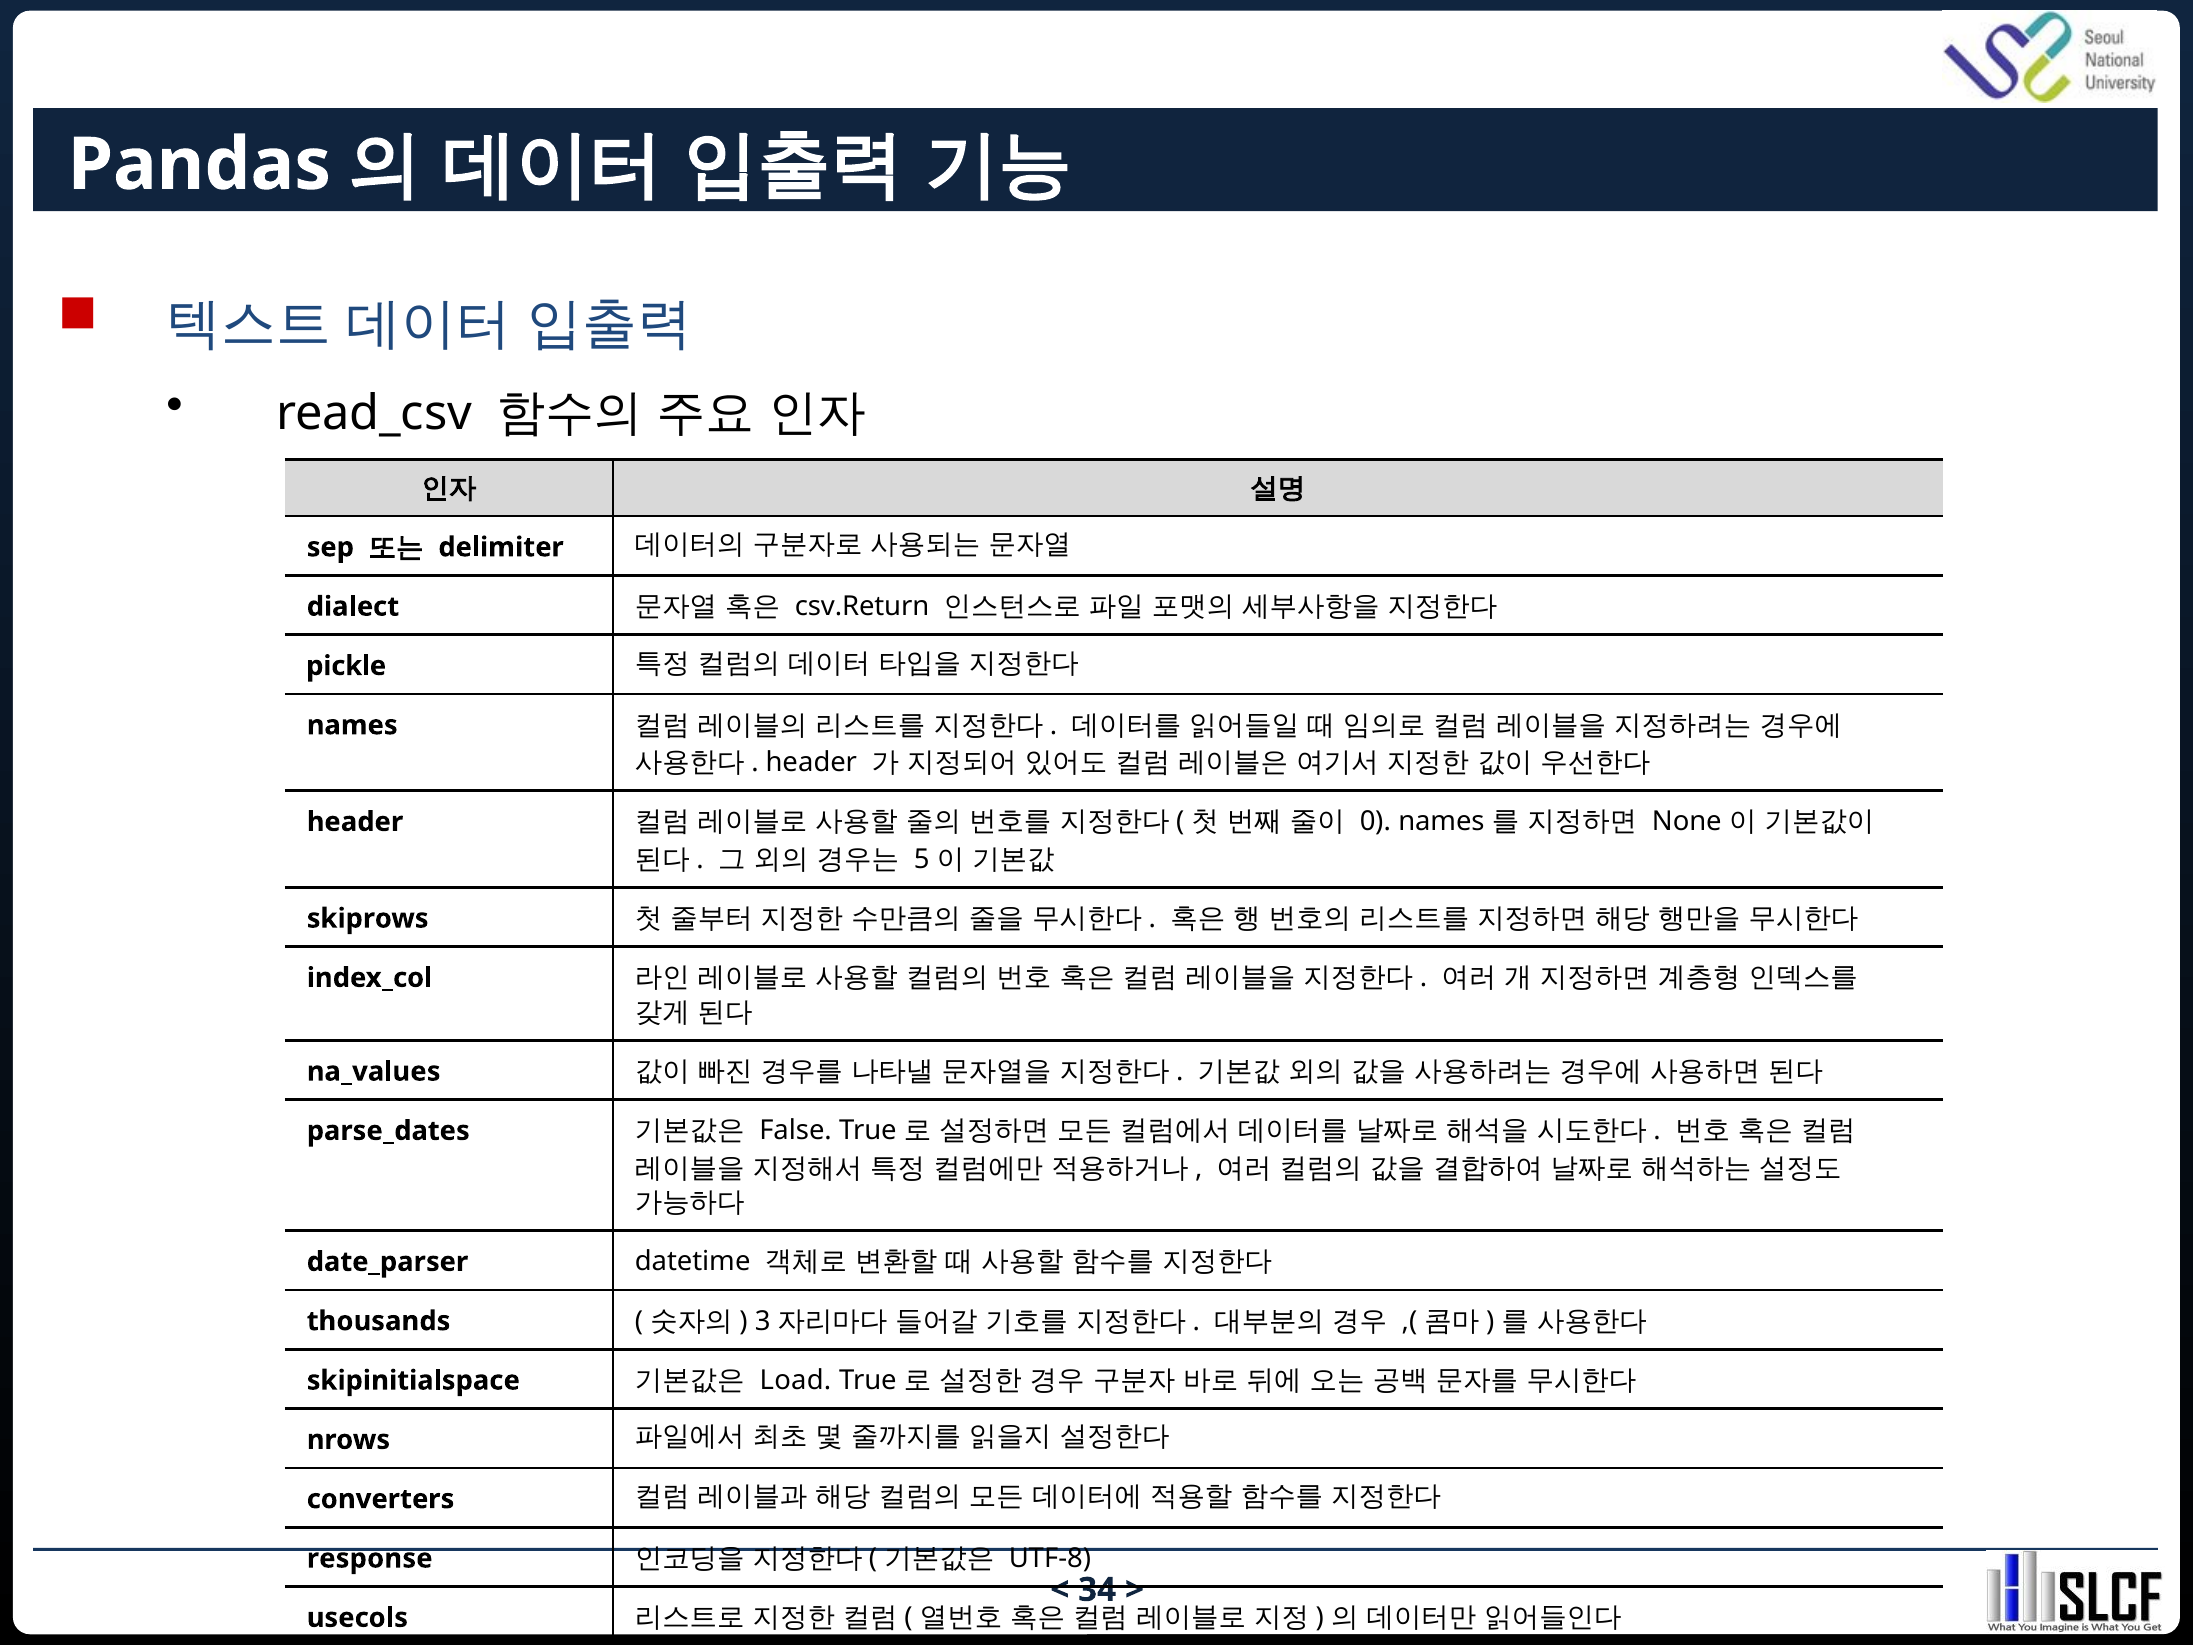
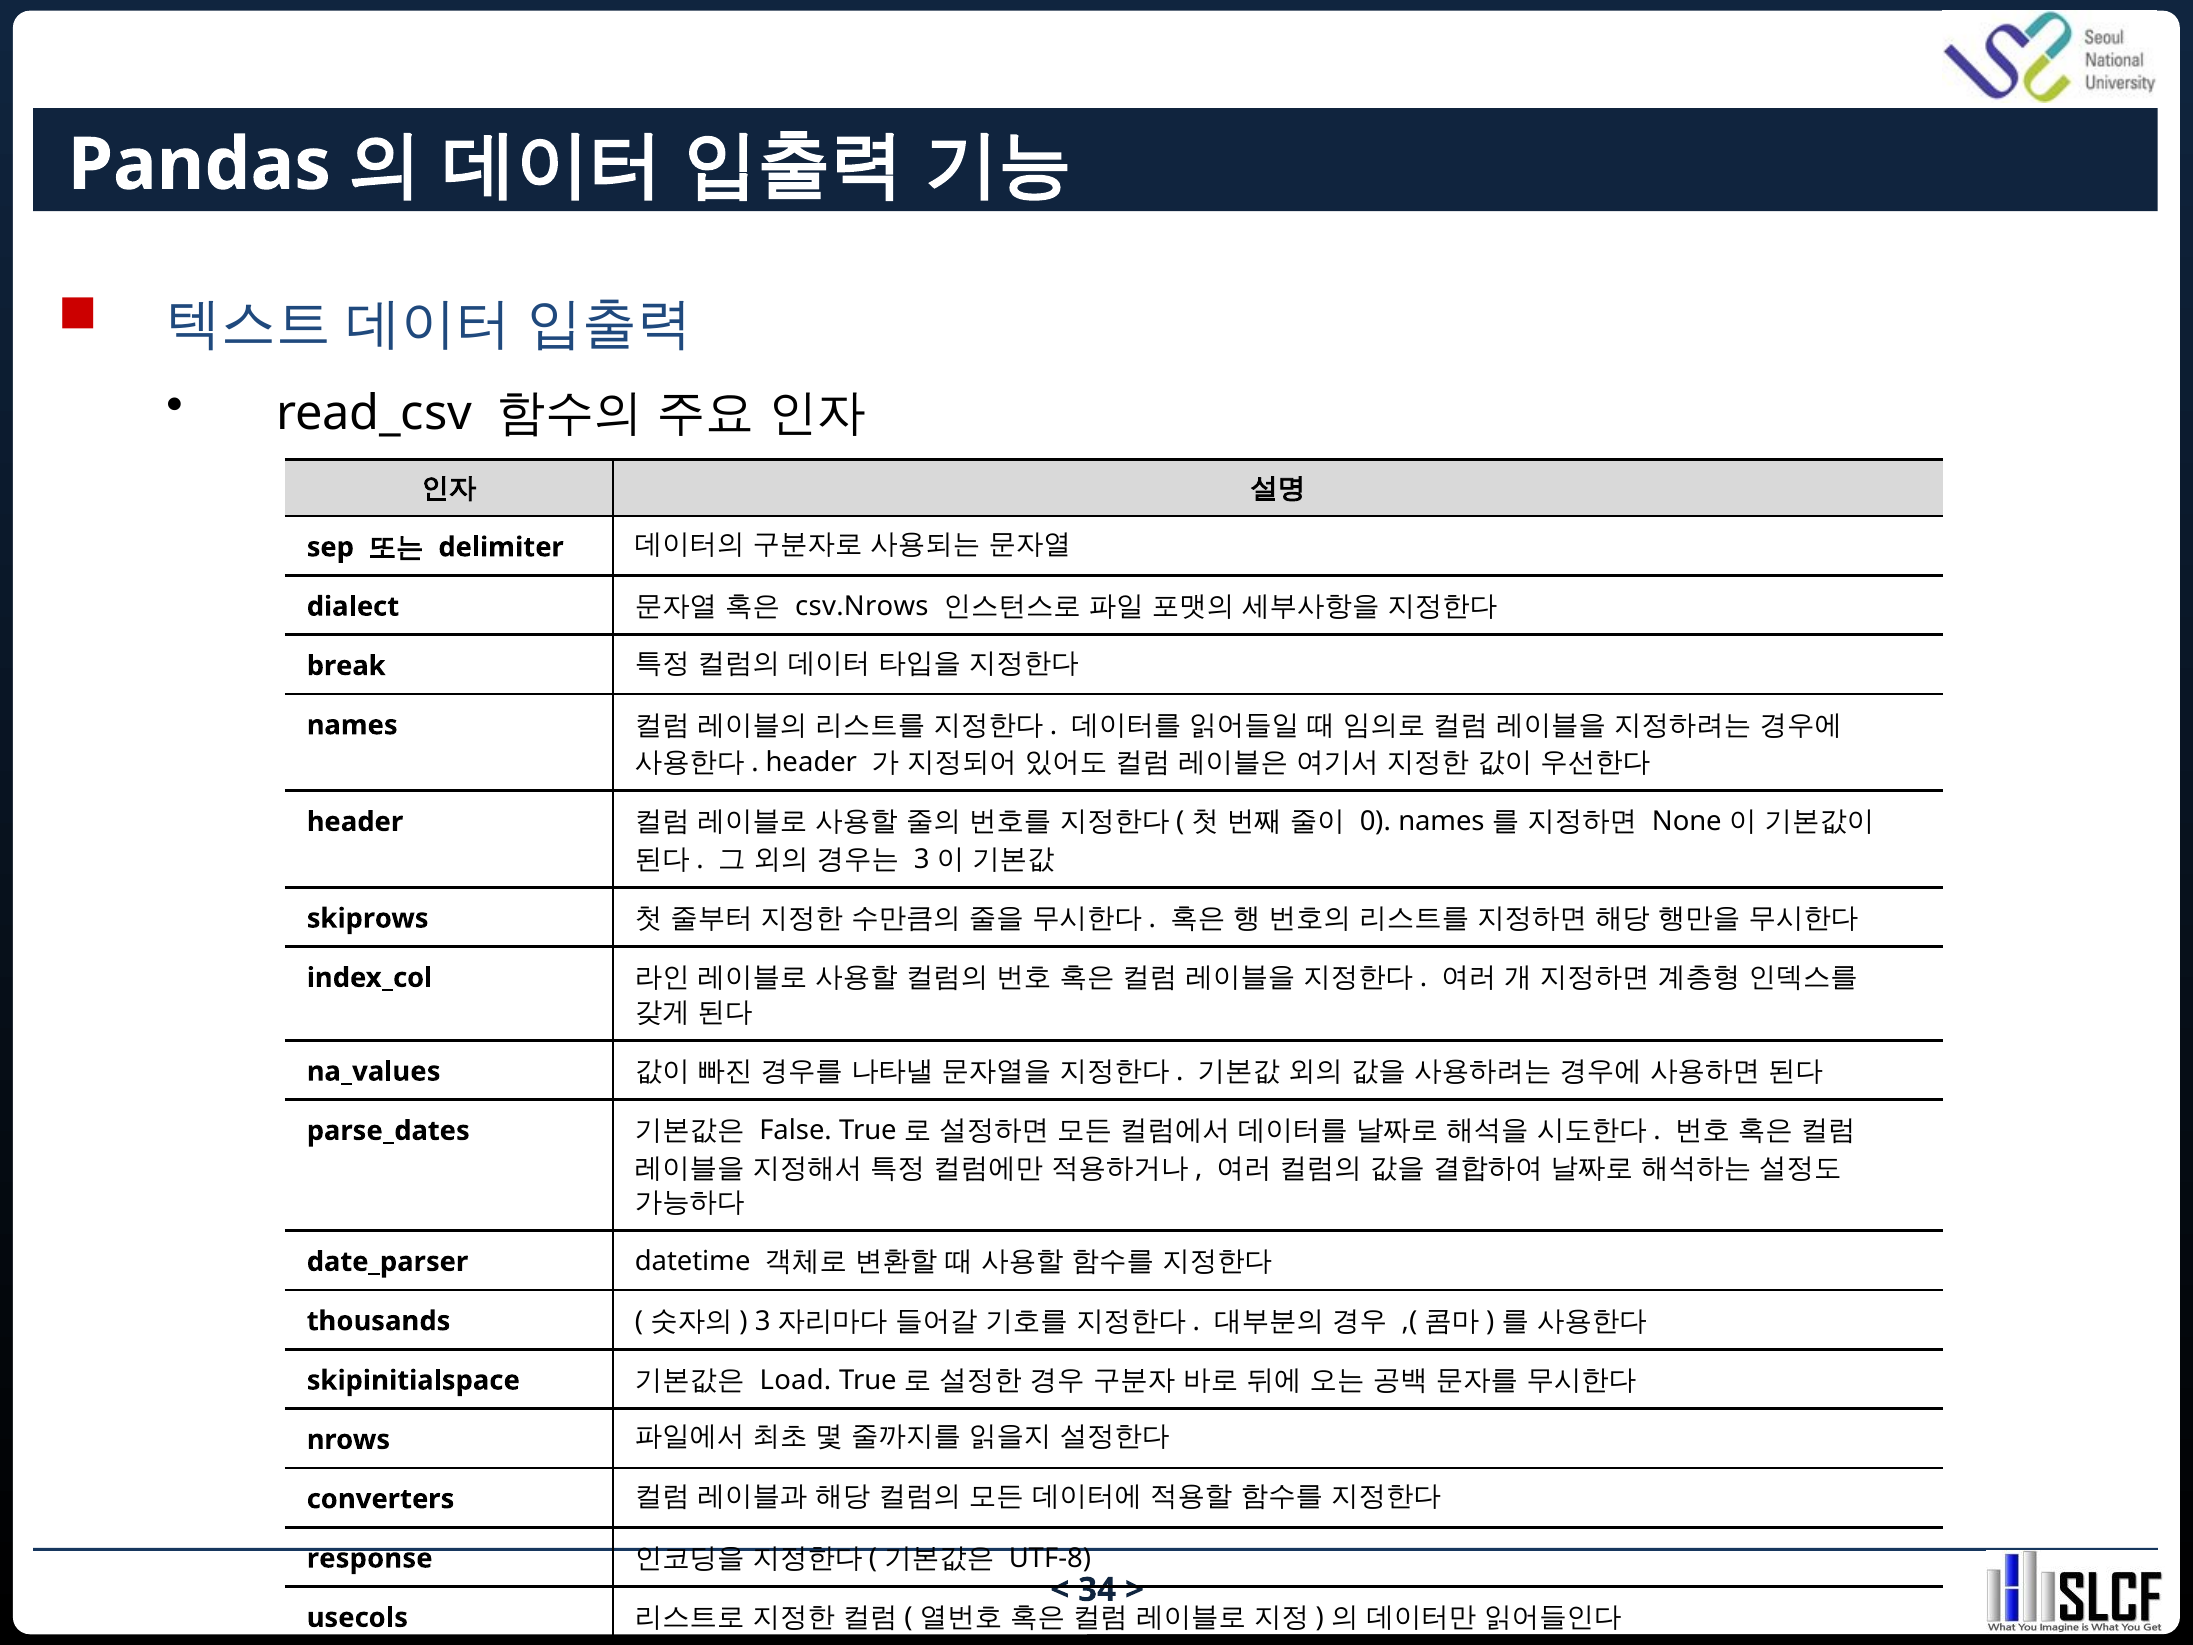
csv.Return: csv.Return -> csv.Nrows
pickle: pickle -> break
5 at (922, 859): 5 -> 3
